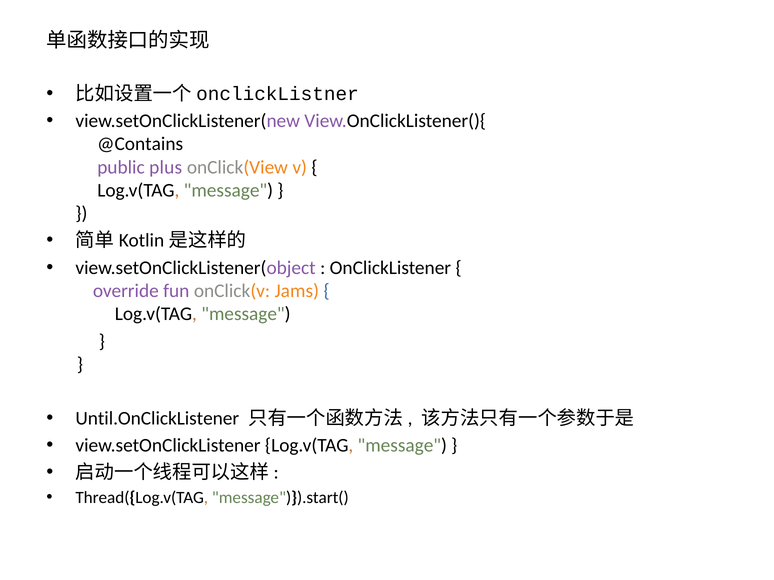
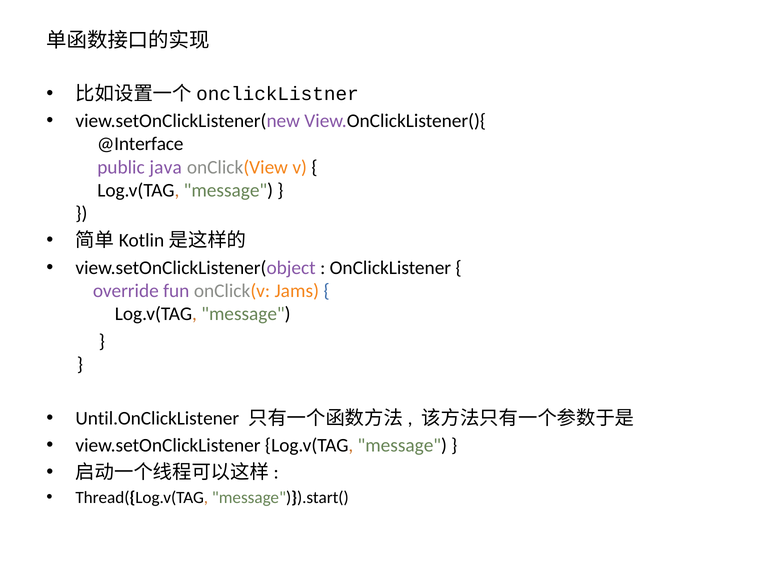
@Contains: @Contains -> @Interface
plus: plus -> java
